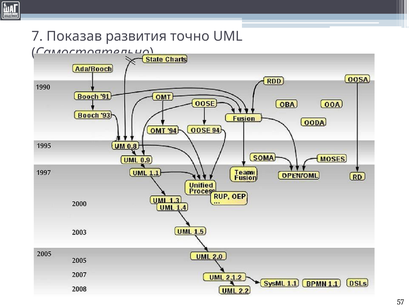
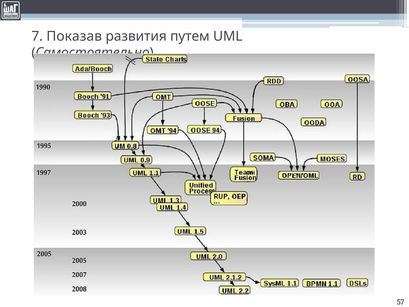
точно: точно -> путем
